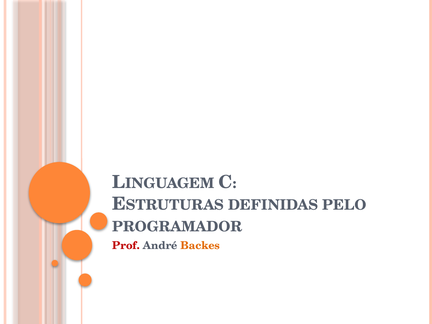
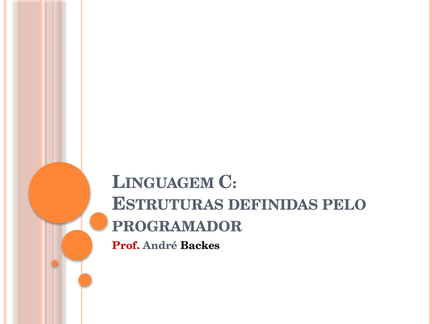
Backes colour: orange -> black
